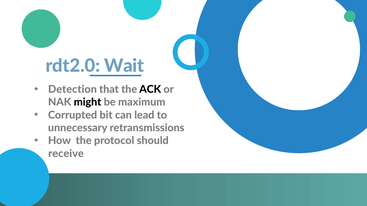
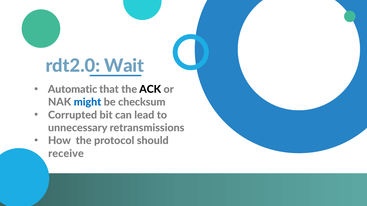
Detection: Detection -> Automatic
might colour: black -> blue
maximum: maximum -> checksum
